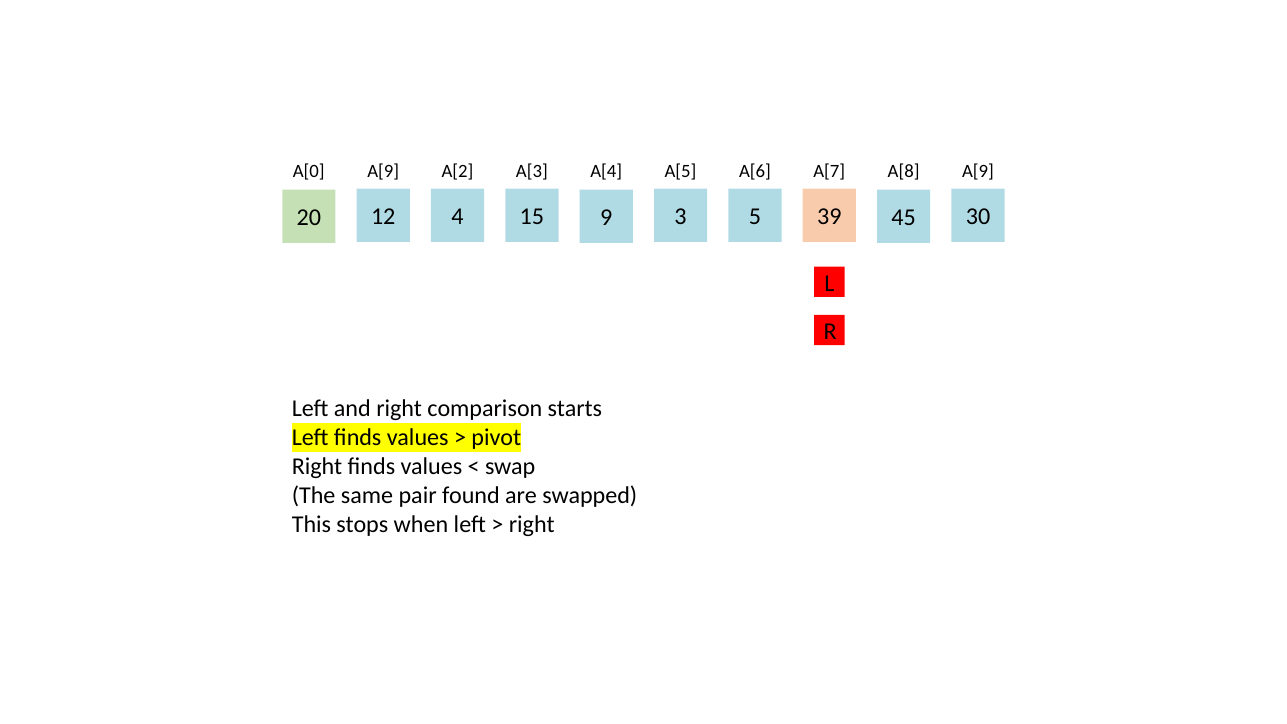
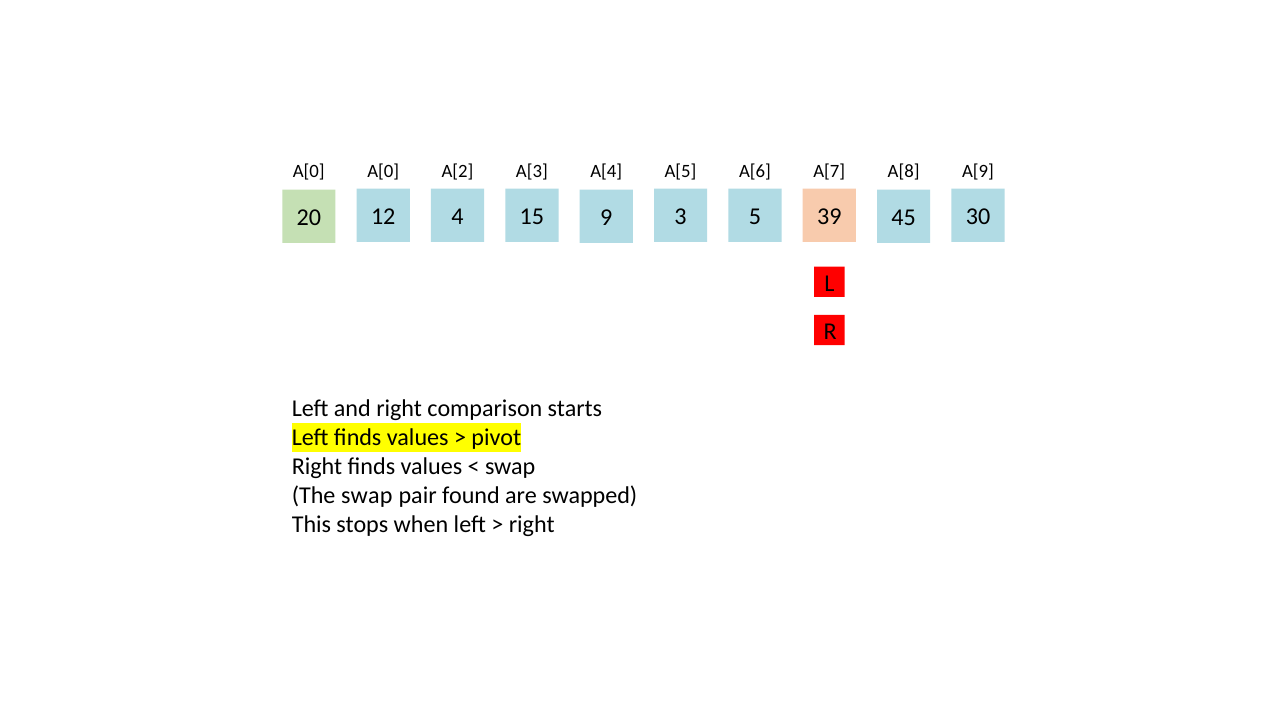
A[0 A[9: A[9 -> A[0
The same: same -> swap
